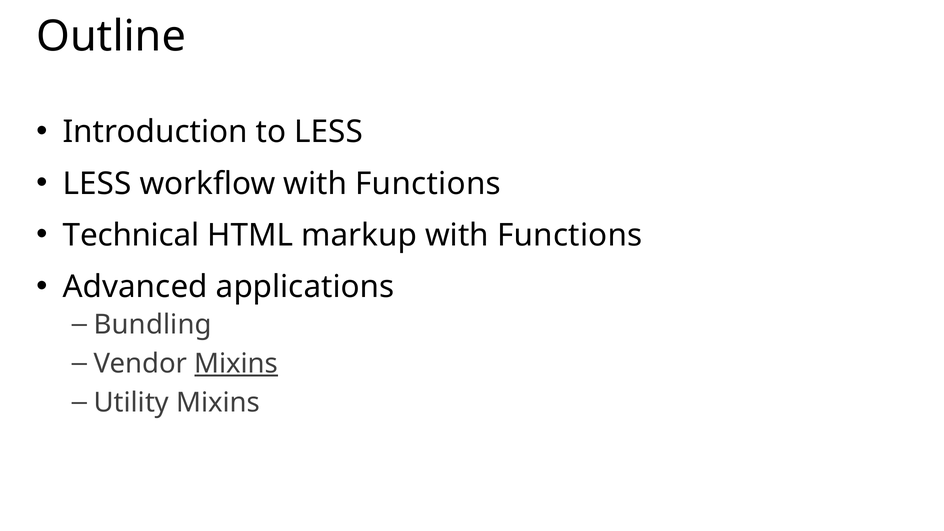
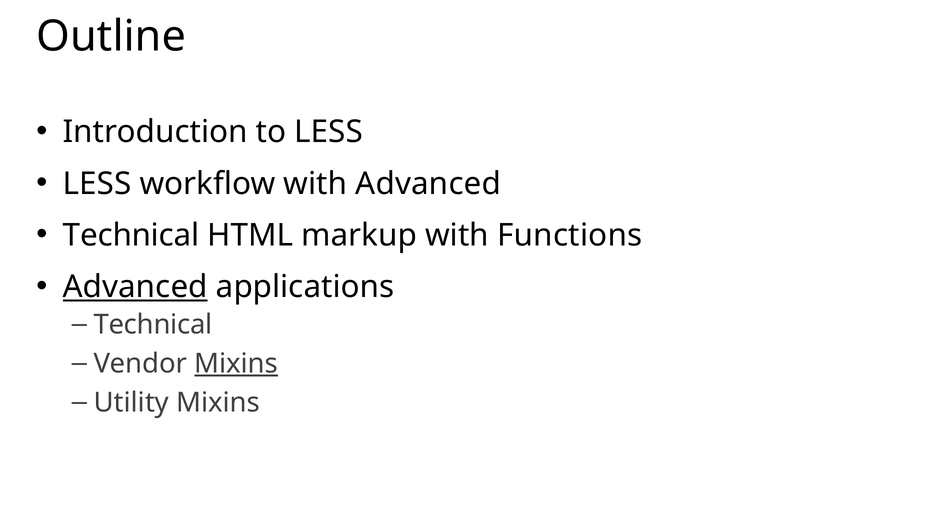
workflow with Functions: Functions -> Advanced
Advanced at (135, 287) underline: none -> present
Bundling at (153, 325): Bundling -> Technical
